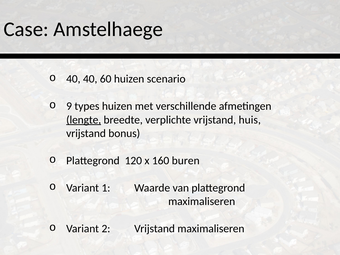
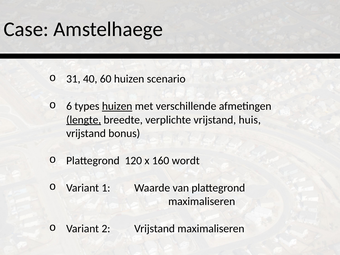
40 at (73, 79): 40 -> 31
9: 9 -> 6
huizen at (117, 106) underline: none -> present
buren: buren -> wordt
